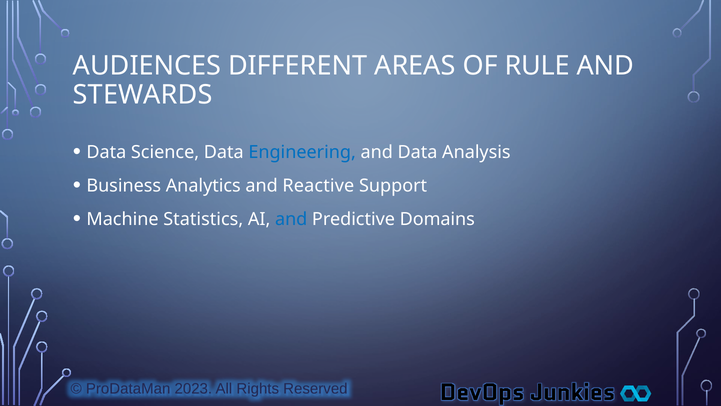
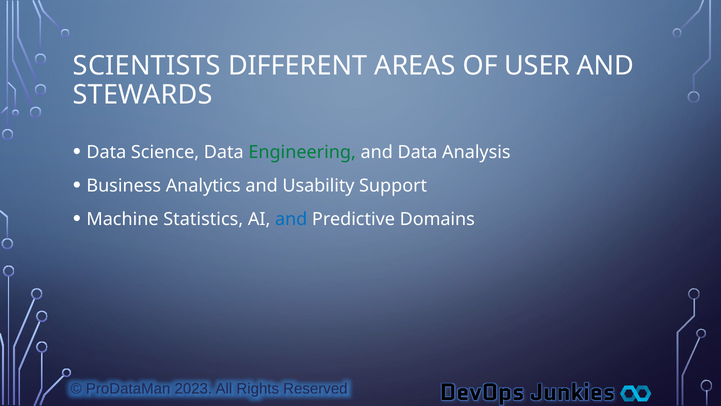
AUDIENCES: AUDIENCES -> SCIENTISTS
RULE: RULE -> USER
Engineering colour: blue -> green
Reactive: Reactive -> Usability
